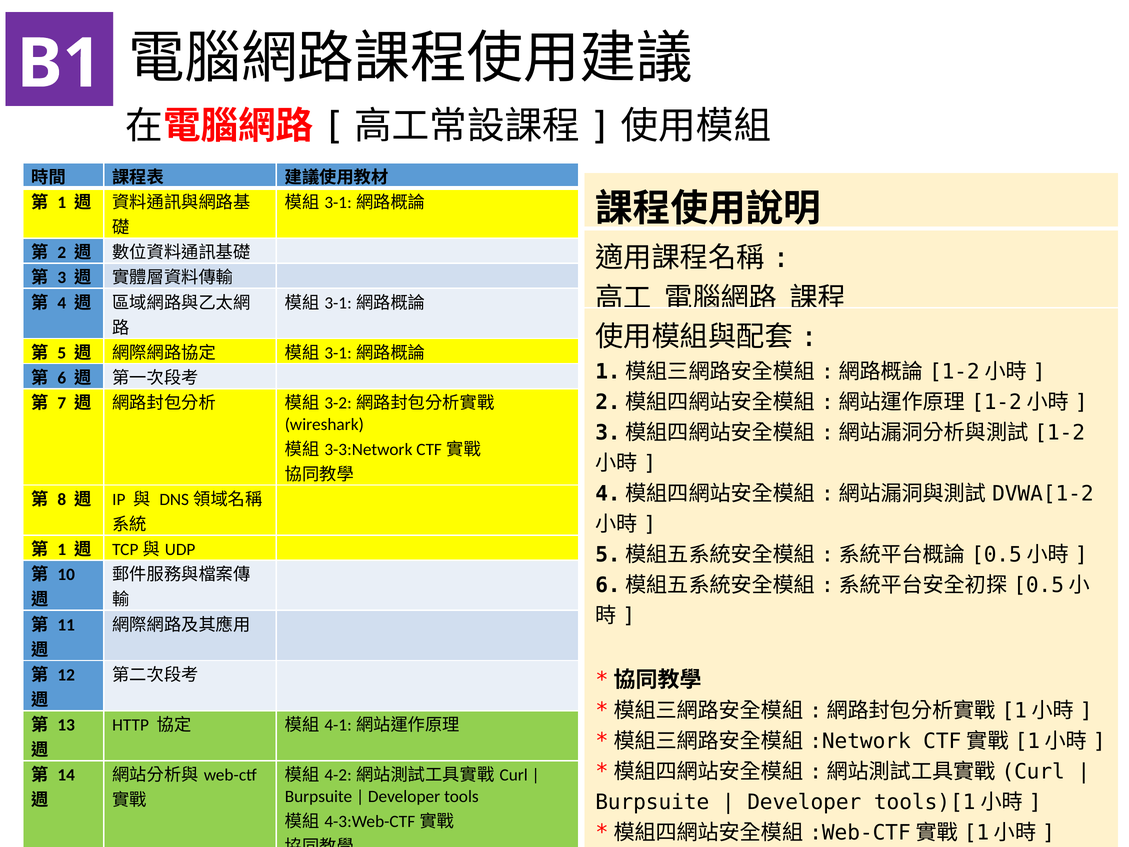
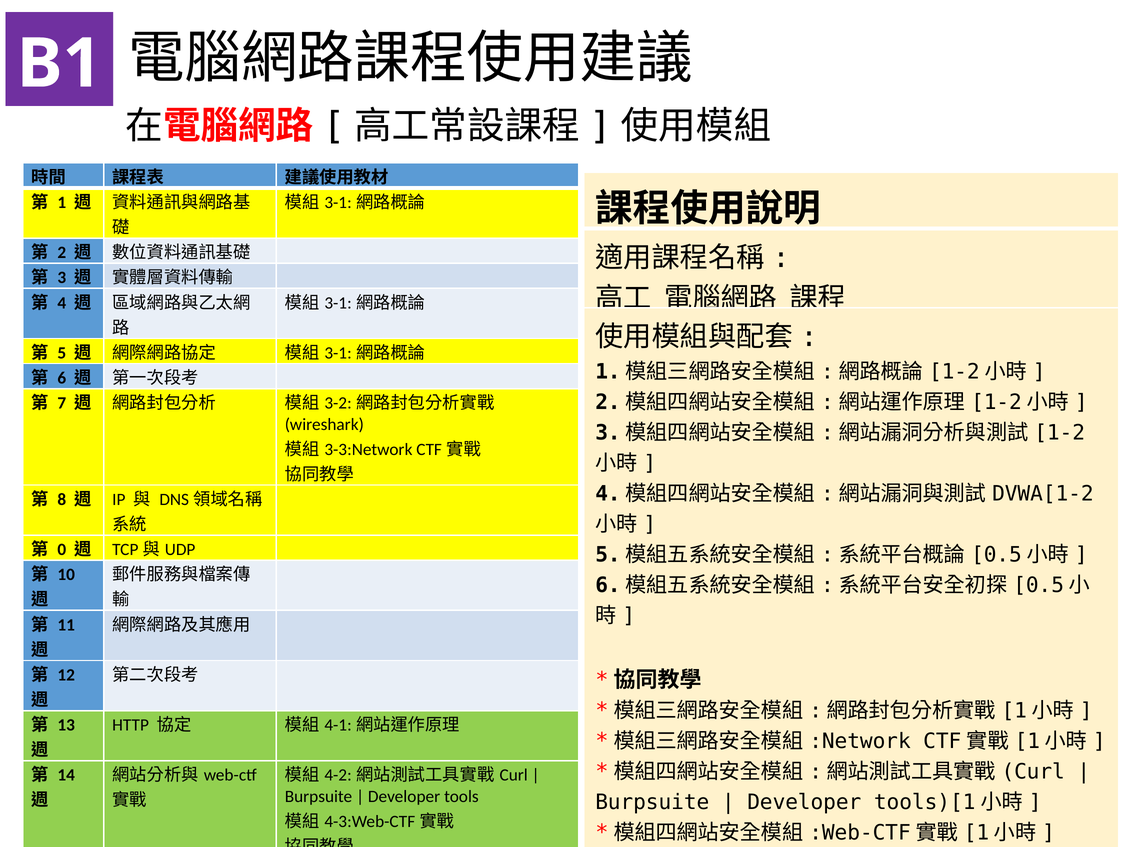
1 at (62, 549): 1 -> 0
